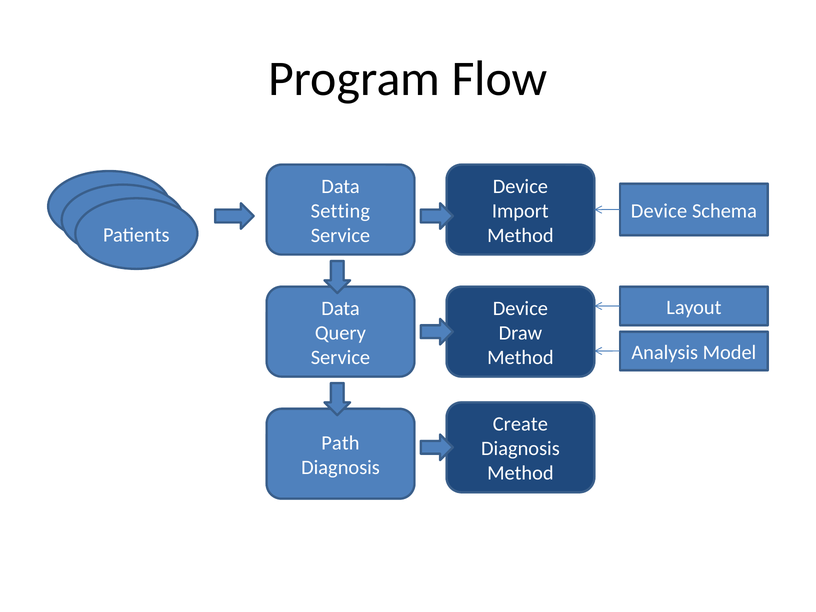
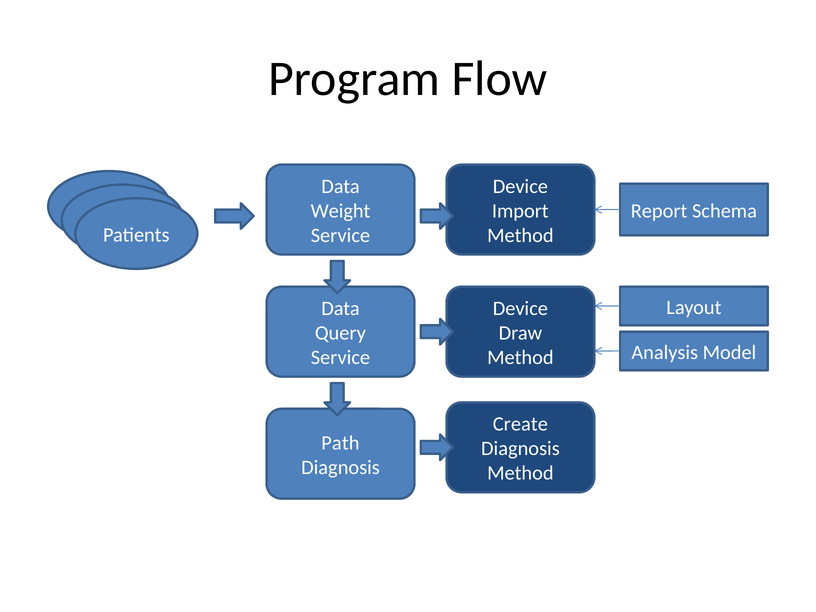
Setting: Setting -> Weight
Device at (659, 211): Device -> Report
